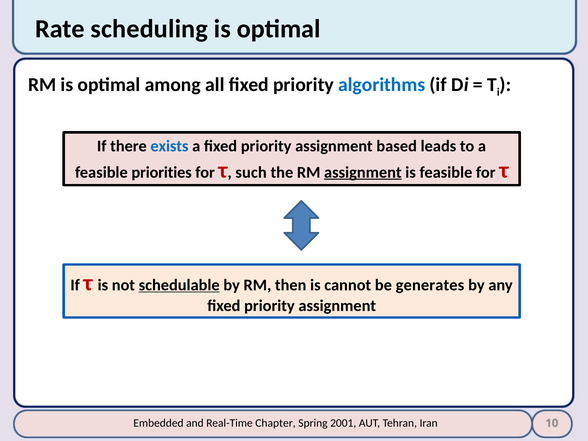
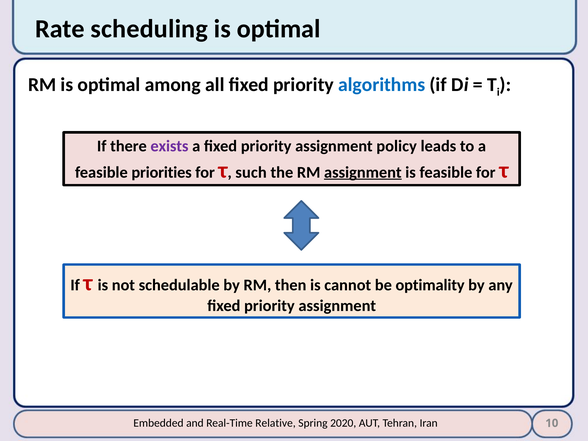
exists colour: blue -> purple
based: based -> policy
schedulable underline: present -> none
generates: generates -> optimality
Chapter: Chapter -> Relative
2001: 2001 -> 2020
